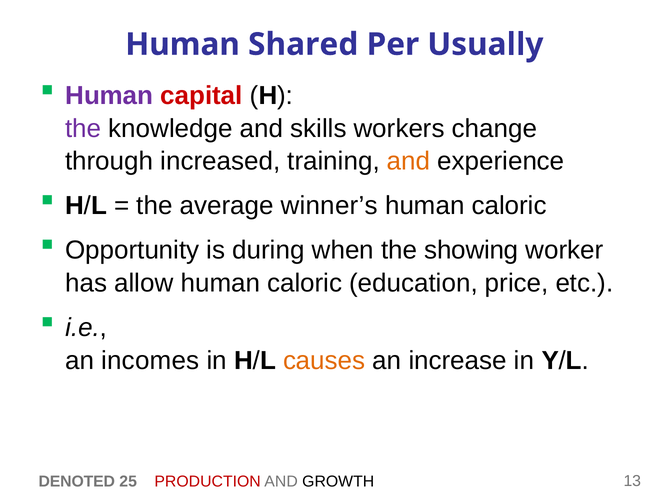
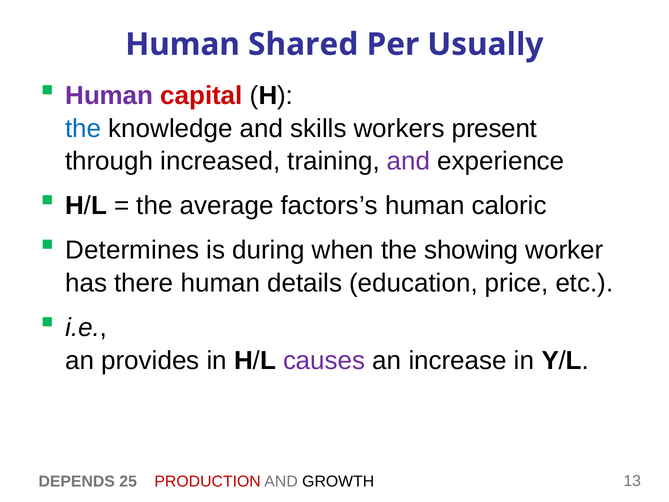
the at (83, 128) colour: purple -> blue
change: change -> present
and at (409, 161) colour: orange -> purple
winner’s: winner’s -> factors’s
Opportunity: Opportunity -> Determines
allow: allow -> there
caloric at (305, 283): caloric -> details
incomes: incomes -> provides
causes colour: orange -> purple
DENOTED: DENOTED -> DEPENDS
